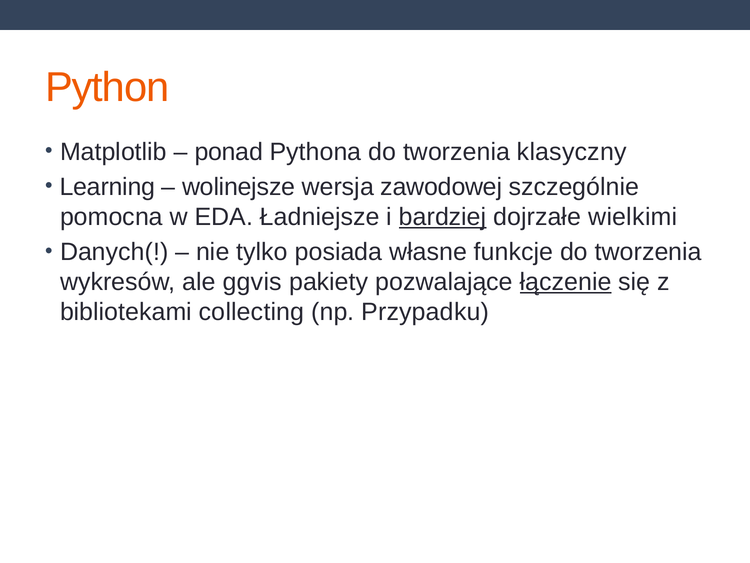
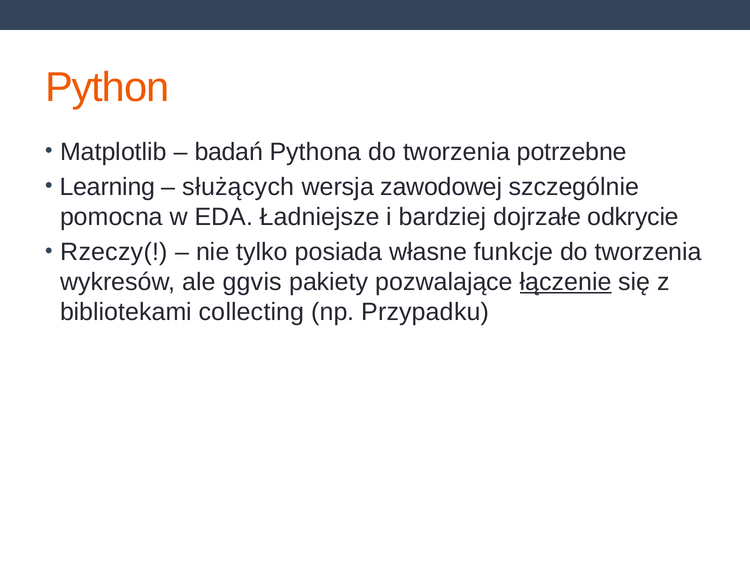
ponad: ponad -> badań
klasyczny: klasyczny -> potrzebne
wolinejsze: wolinejsze -> służących
bardziej underline: present -> none
wielkimi: wielkimi -> odkrycie
Danych(: Danych( -> Rzeczy(
